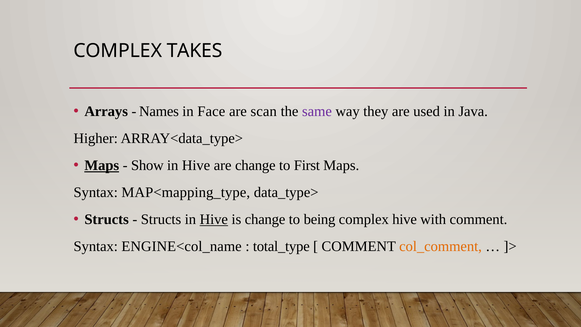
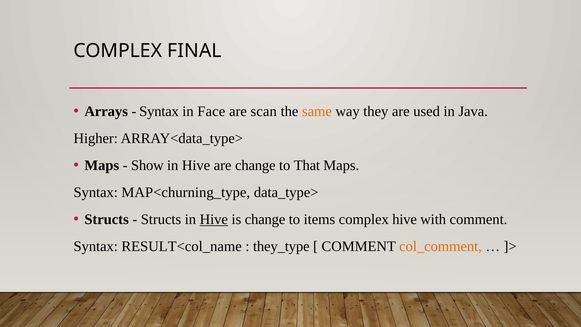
TAKES: TAKES -> FINAL
Names at (159, 111): Names -> Syntax
same colour: purple -> orange
Maps at (102, 165) underline: present -> none
First: First -> That
MAP<mapping_type: MAP<mapping_type -> MAP<churning_type
being: being -> items
ENGINE<col_name: ENGINE<col_name -> RESULT<col_name
total_type: total_type -> they_type
